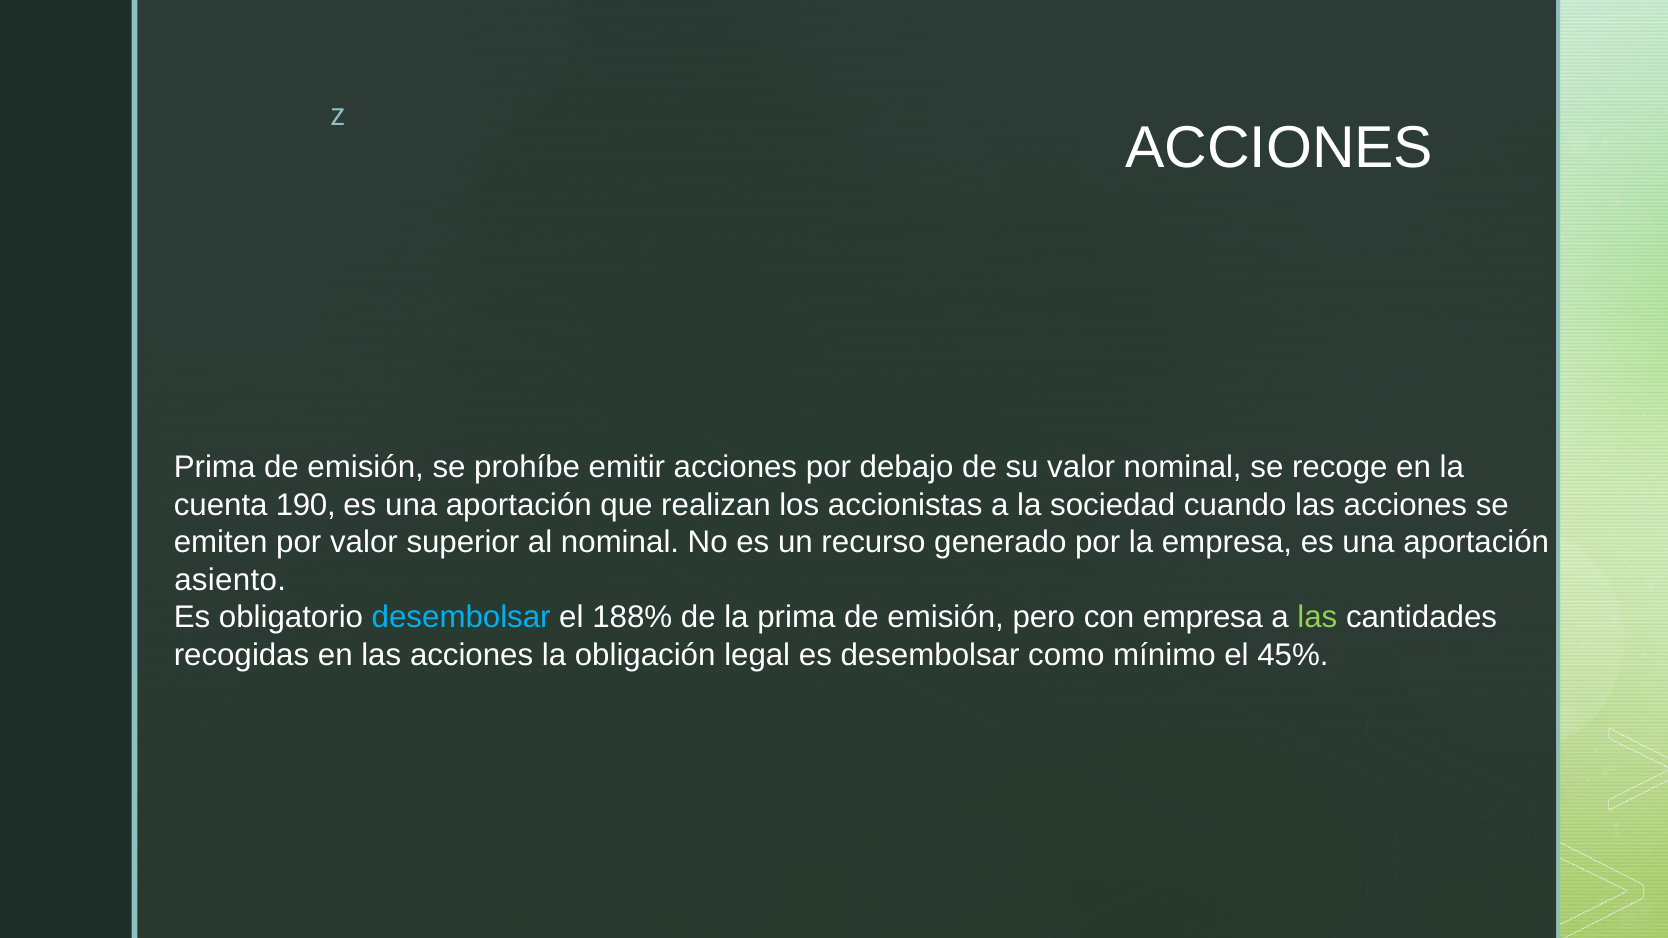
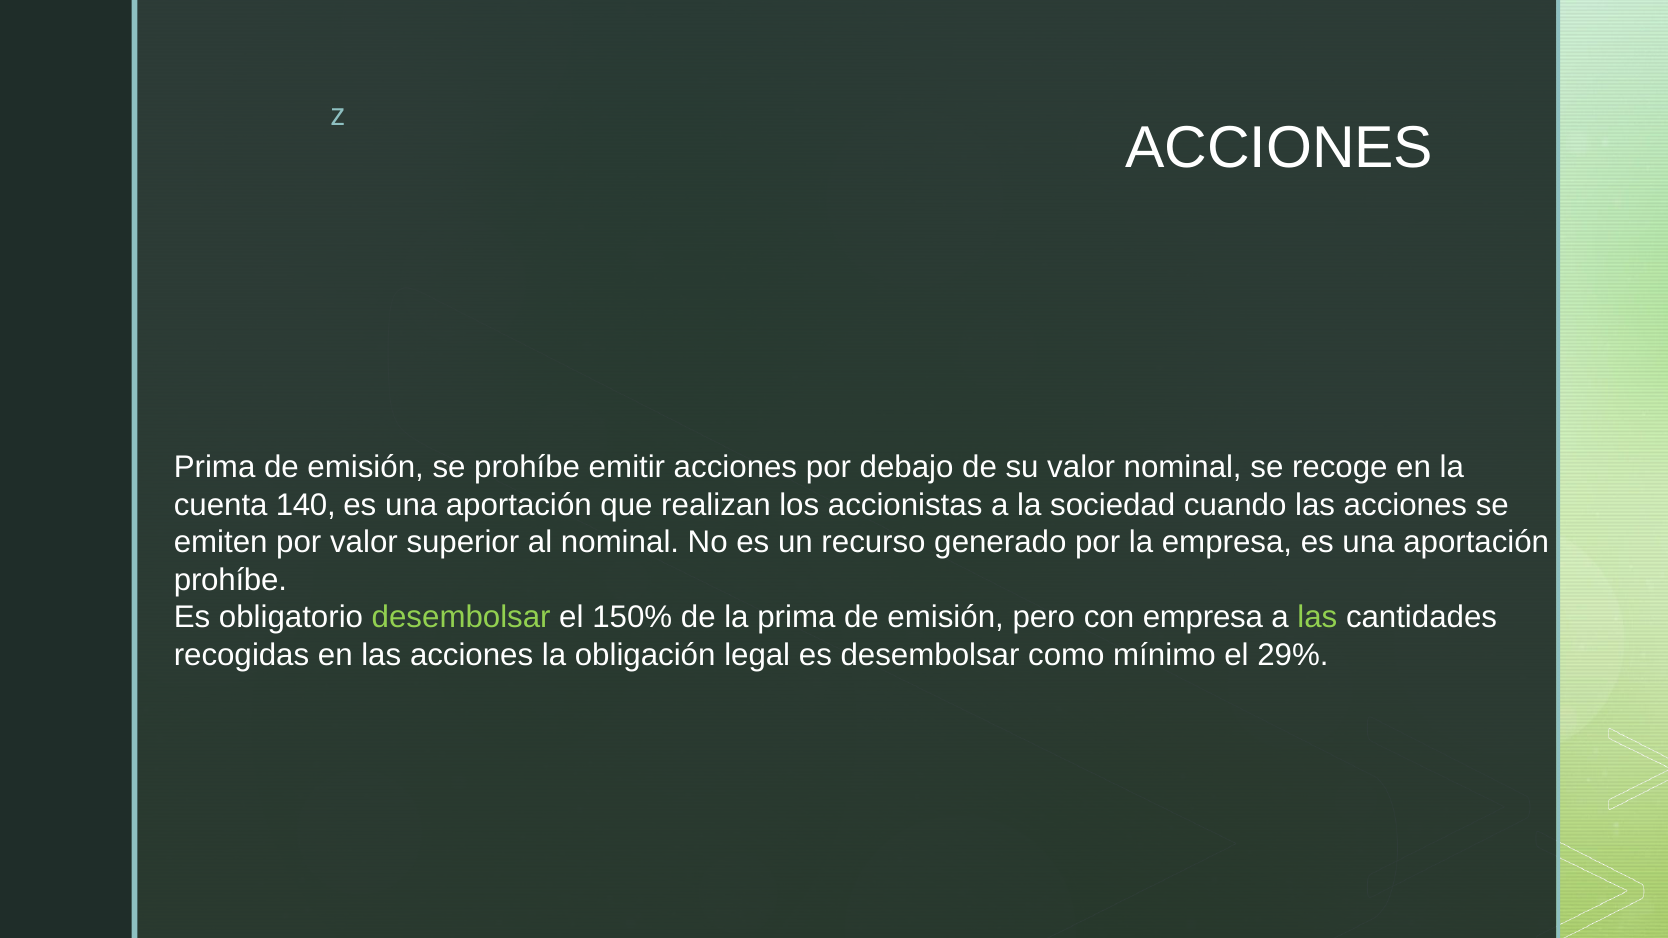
190: 190 -> 140
asiento at (230, 580): asiento -> prohíbe
desembolsar at (461, 617) colour: light blue -> light green
188%: 188% -> 150%
45%: 45% -> 29%
